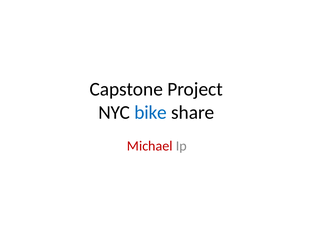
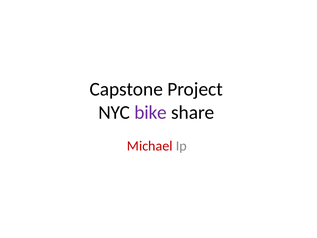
bike colour: blue -> purple
